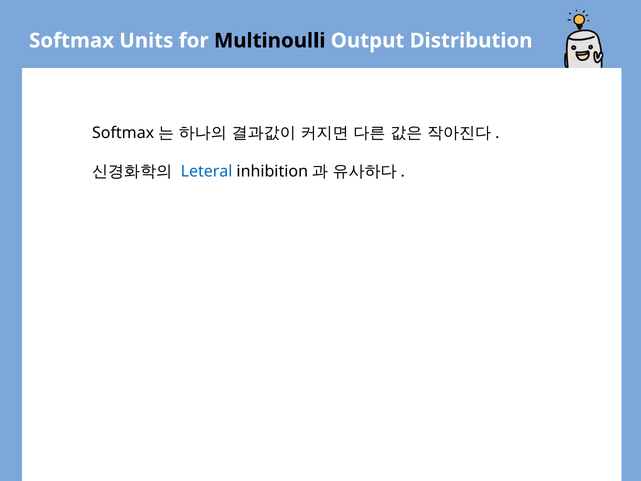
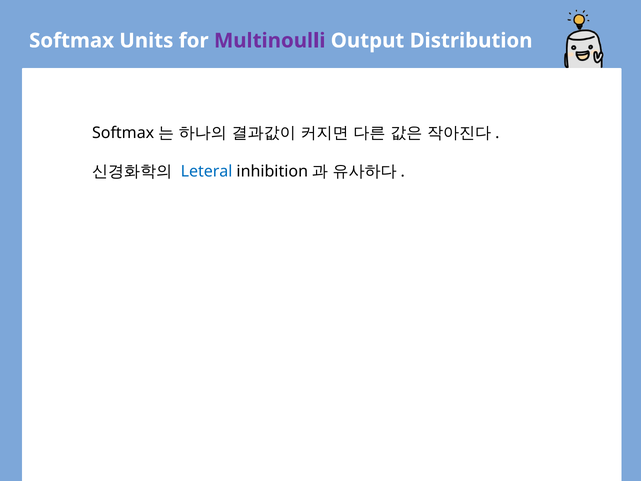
Multinoulli colour: black -> purple
